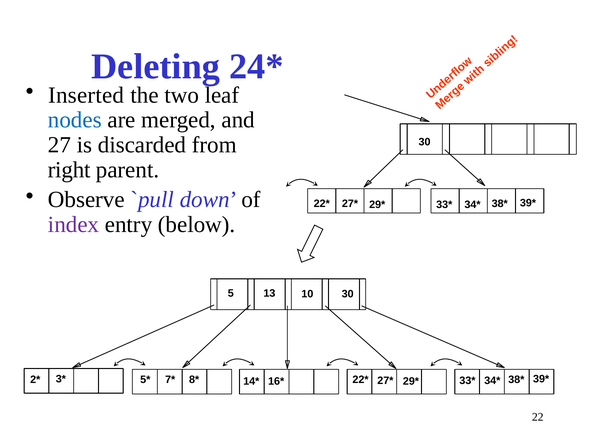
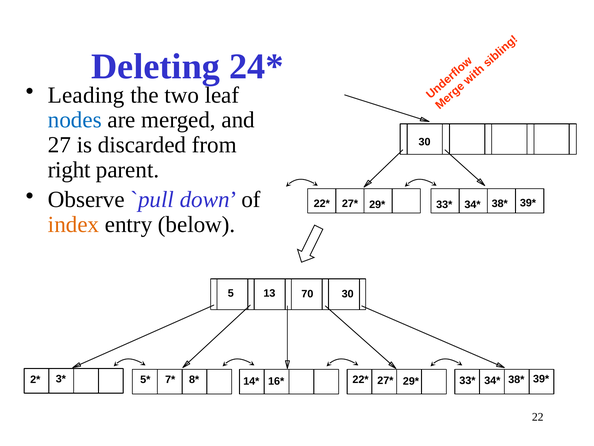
Inserted: Inserted -> Leading
index colour: purple -> orange
10: 10 -> 70
